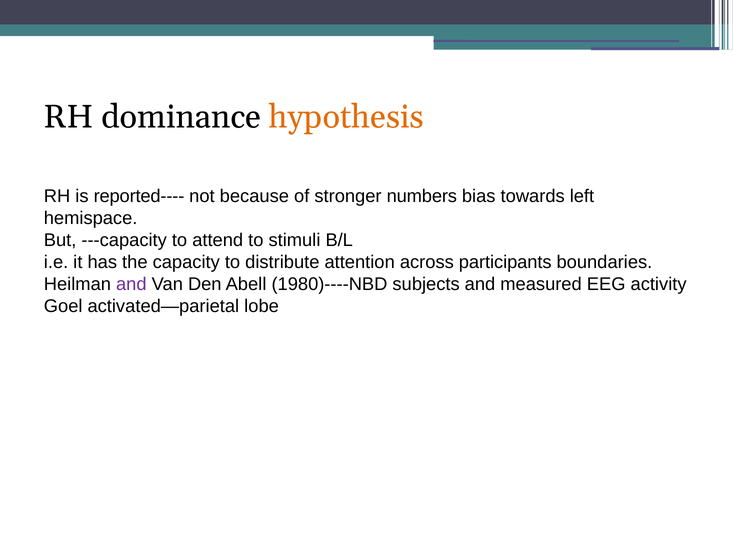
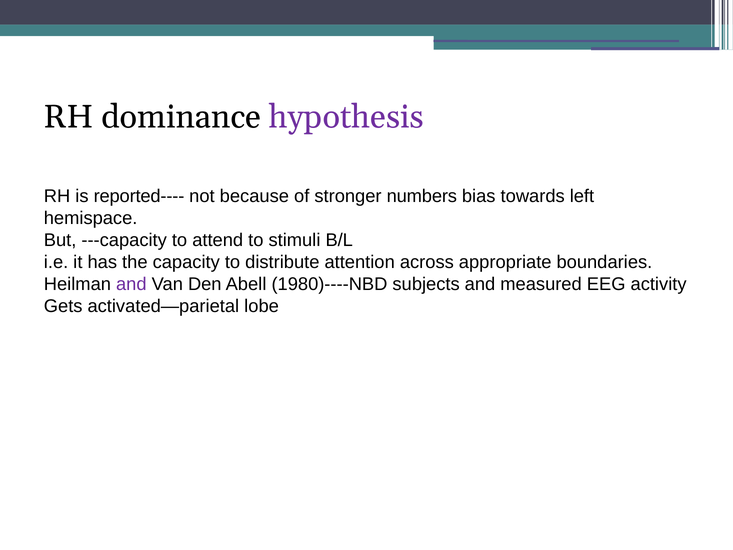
hypothesis colour: orange -> purple
participants: participants -> appropriate
Goel: Goel -> Gets
